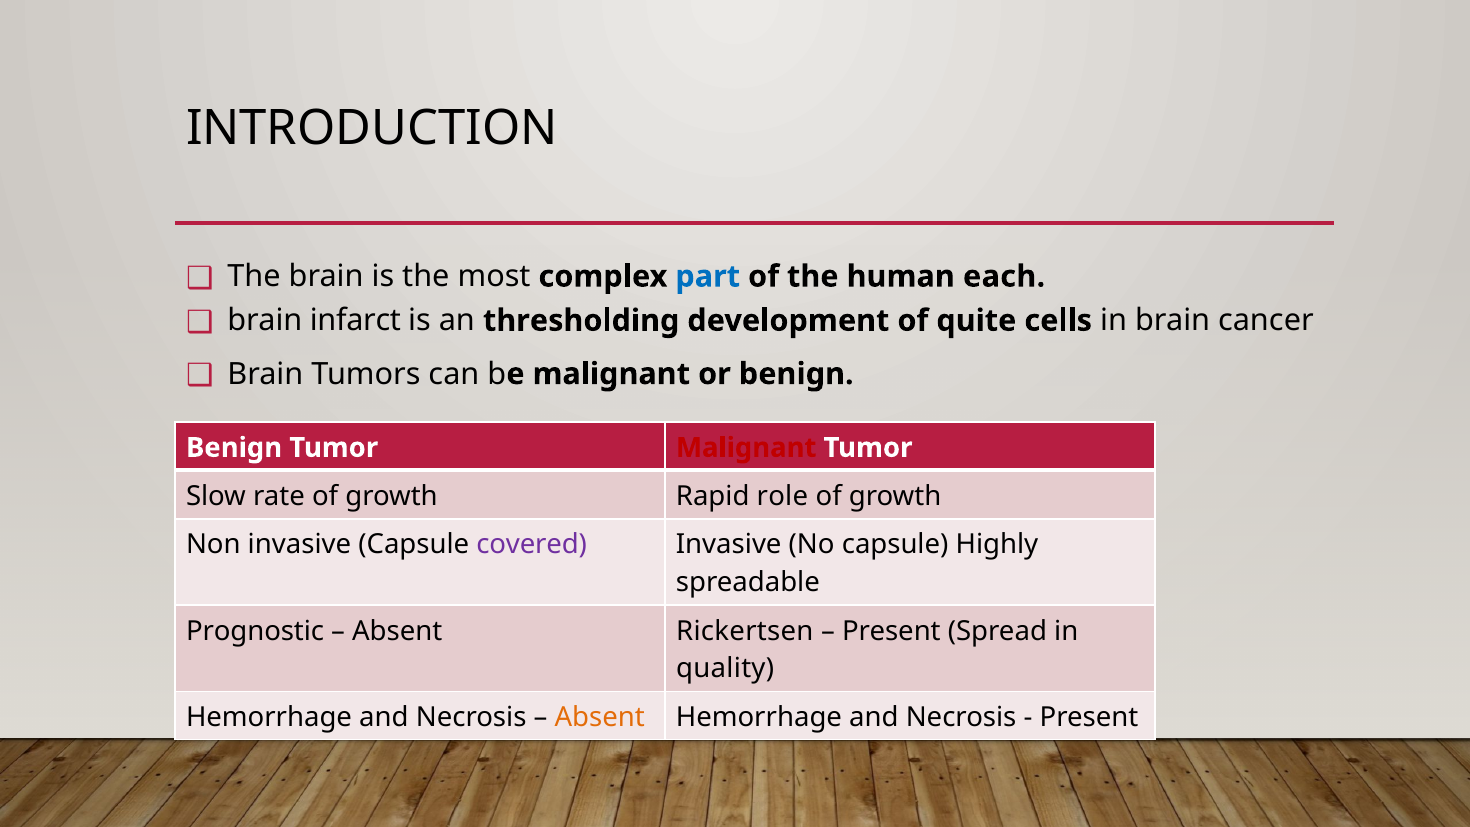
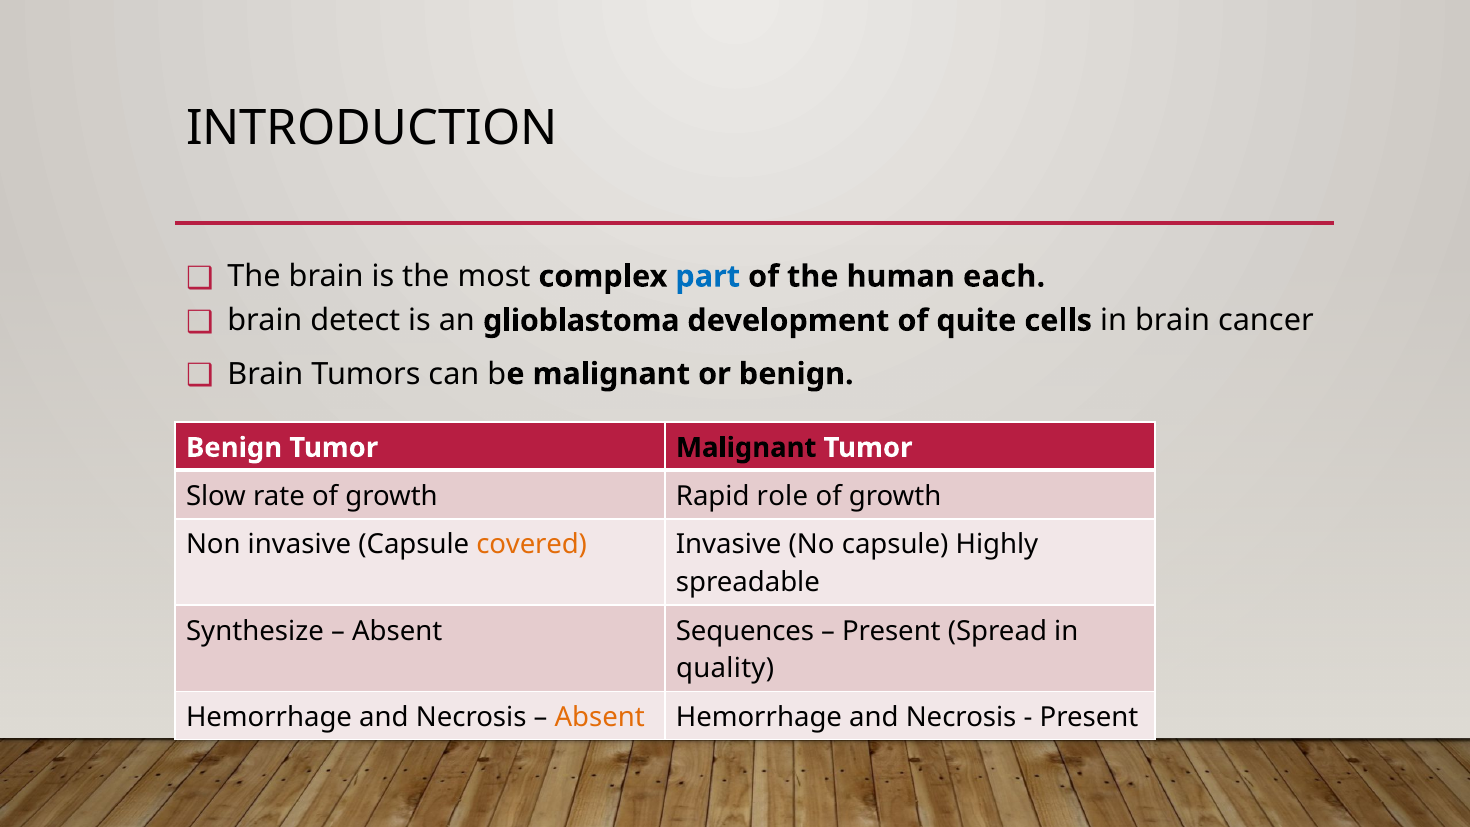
infarct: infarct -> detect
thresholding: thresholding -> glioblastoma
Malignant at (746, 448) colour: red -> black
covered colour: purple -> orange
Prognostic: Prognostic -> Synthesize
Rickertsen: Rickertsen -> Sequences
